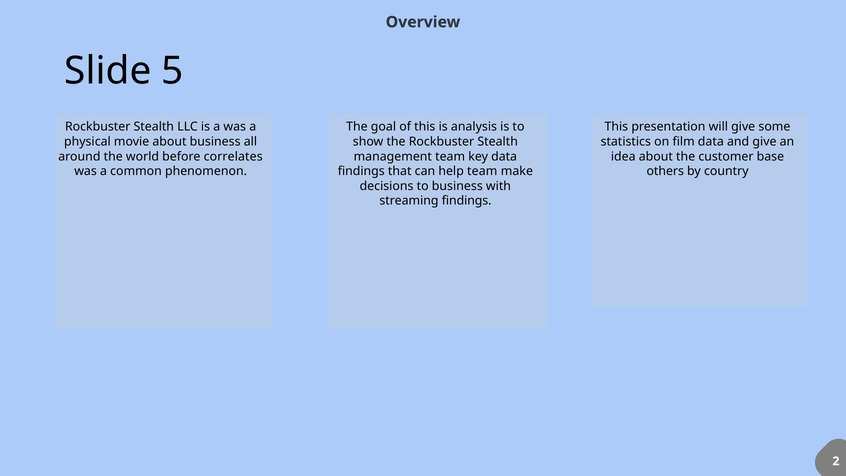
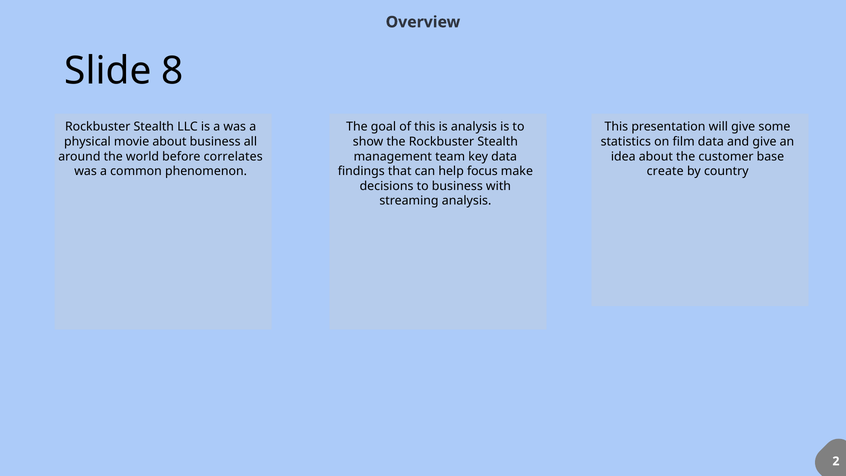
5: 5 -> 8
others: others -> create
help team: team -> focus
streaming findings: findings -> analysis
